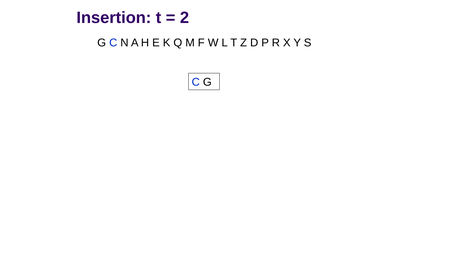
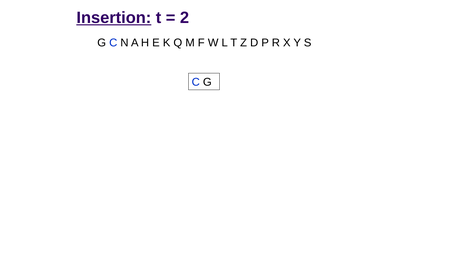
Insertion underline: none -> present
